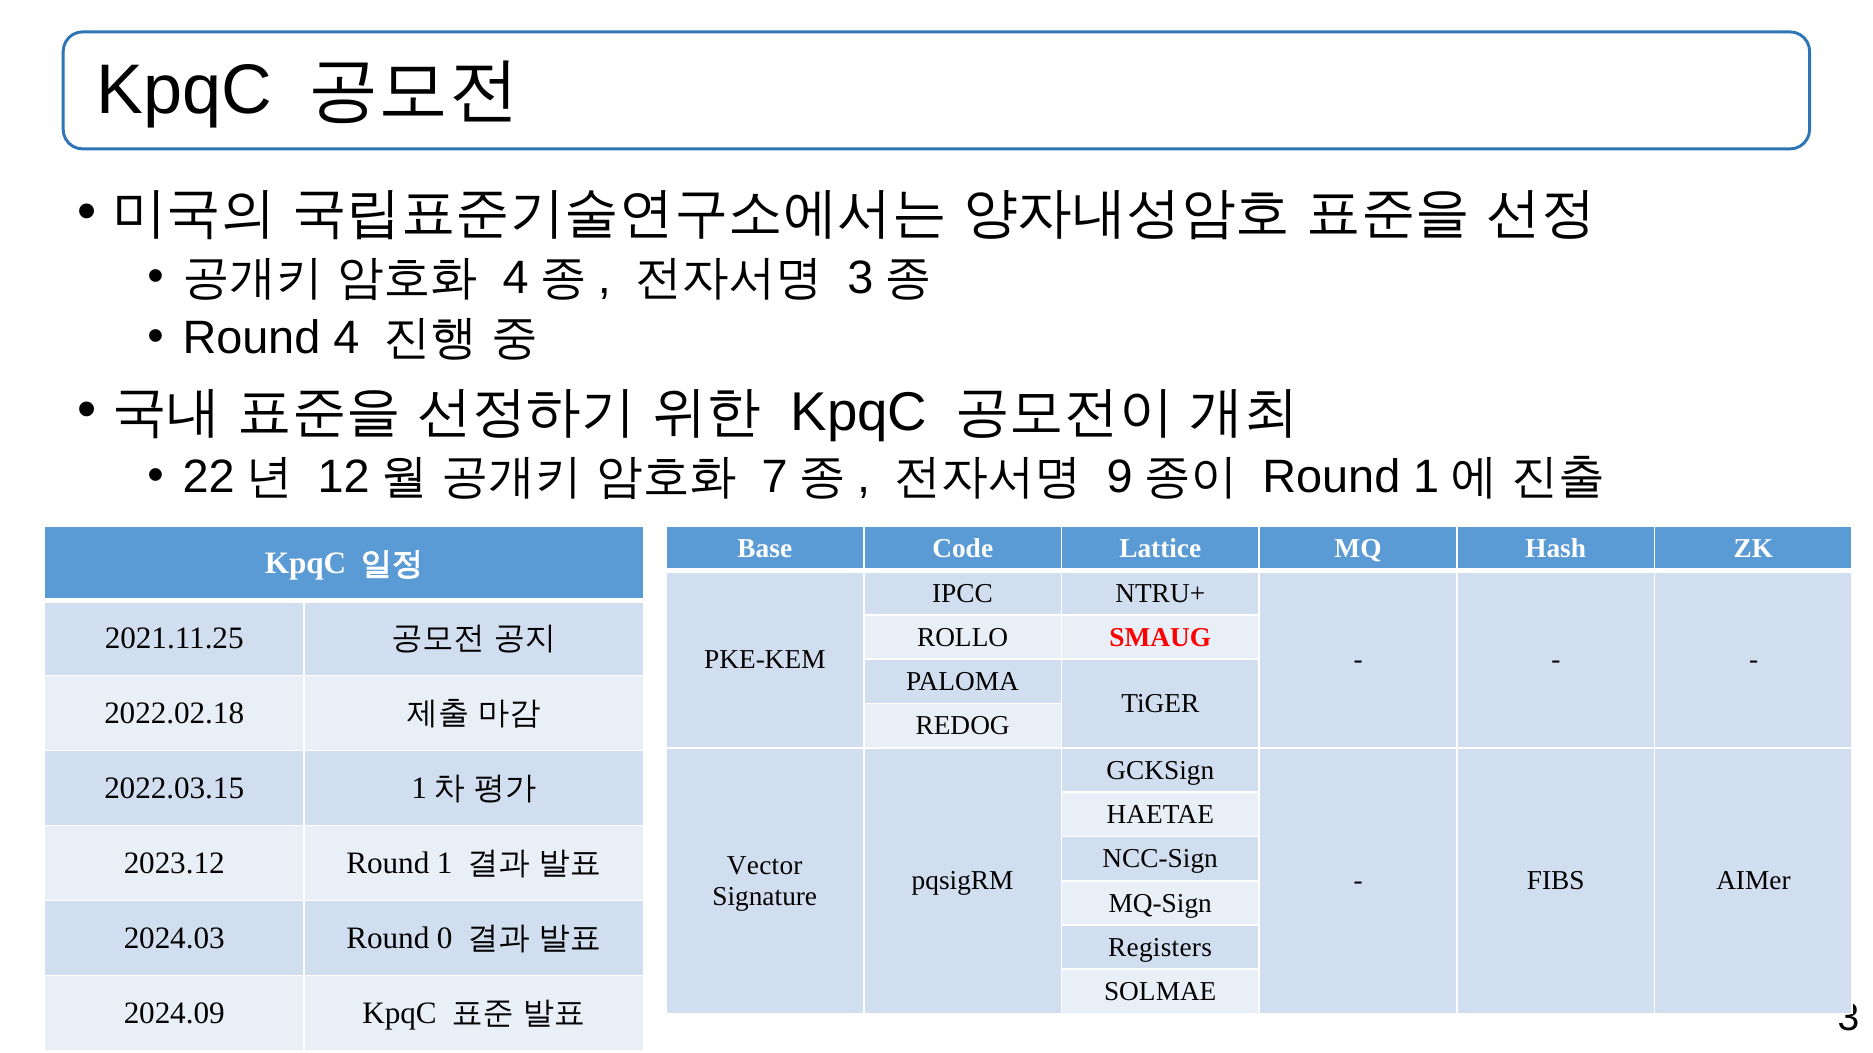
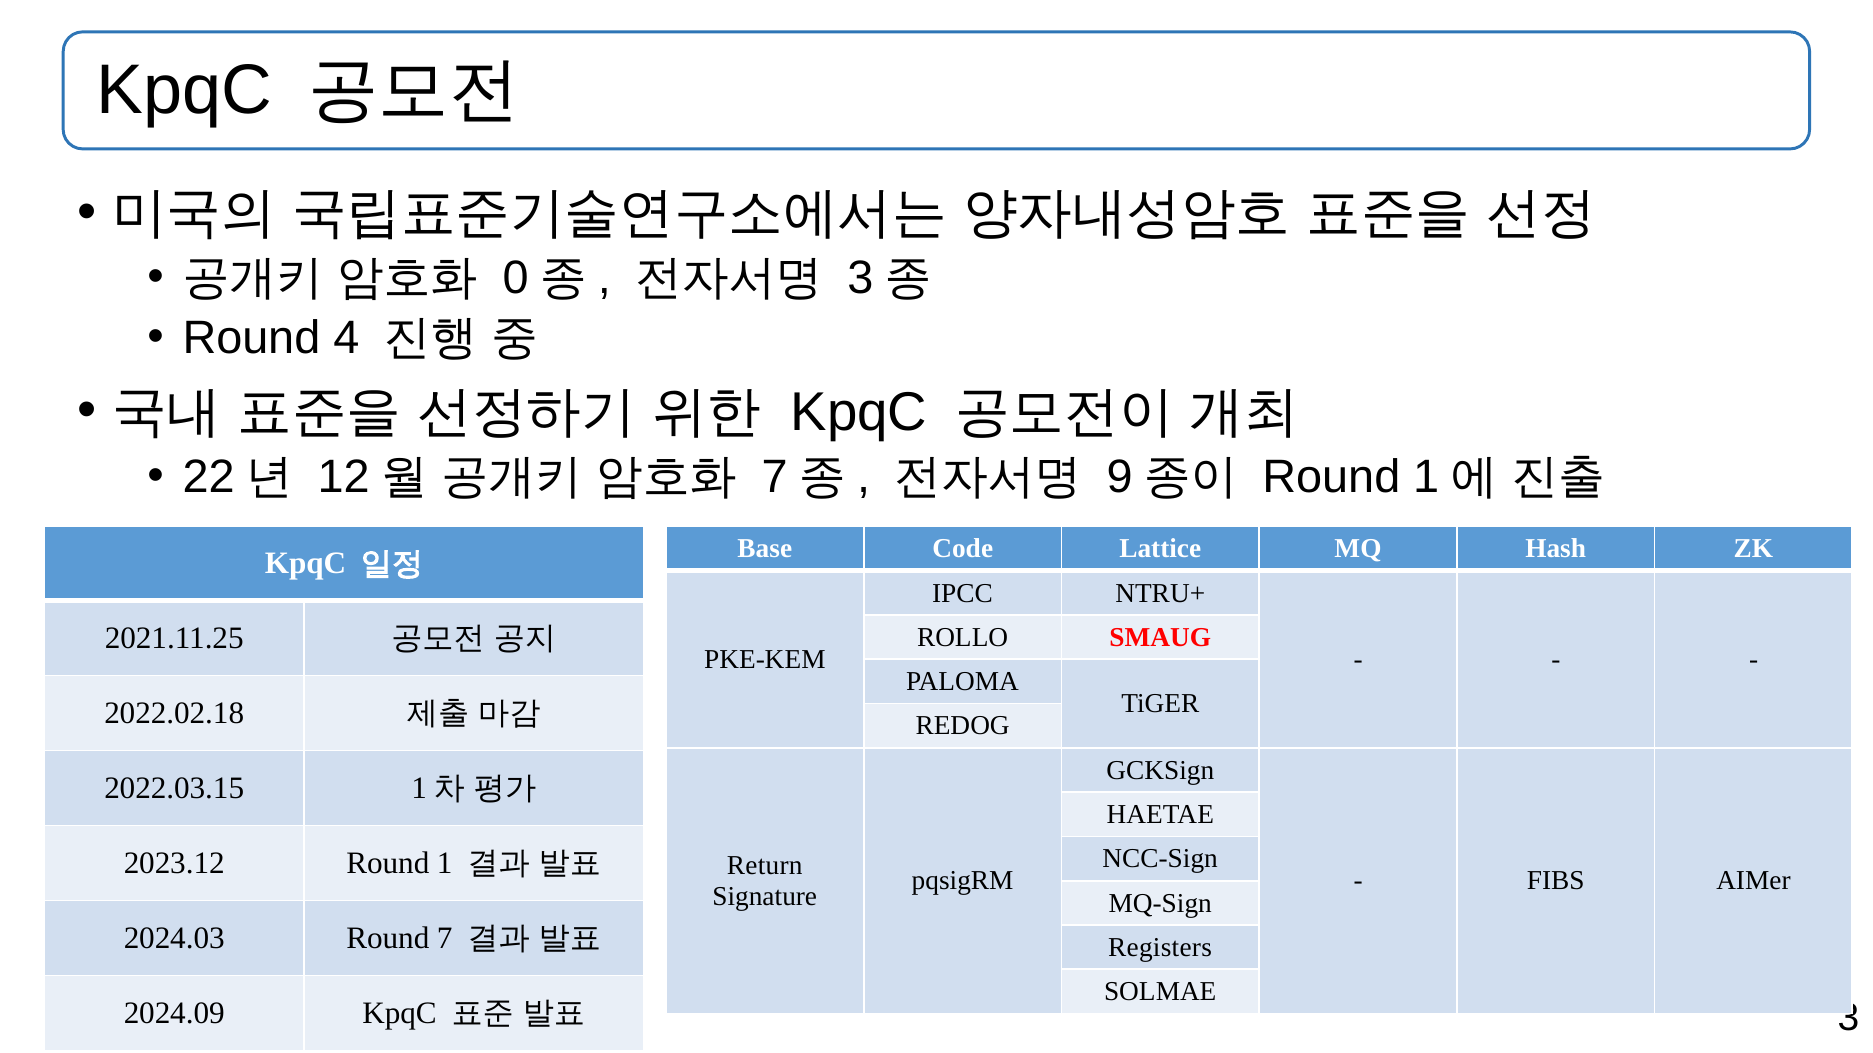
4 at (516, 278): 4 -> 0
Vector: Vector -> Return
Round 0: 0 -> 7
